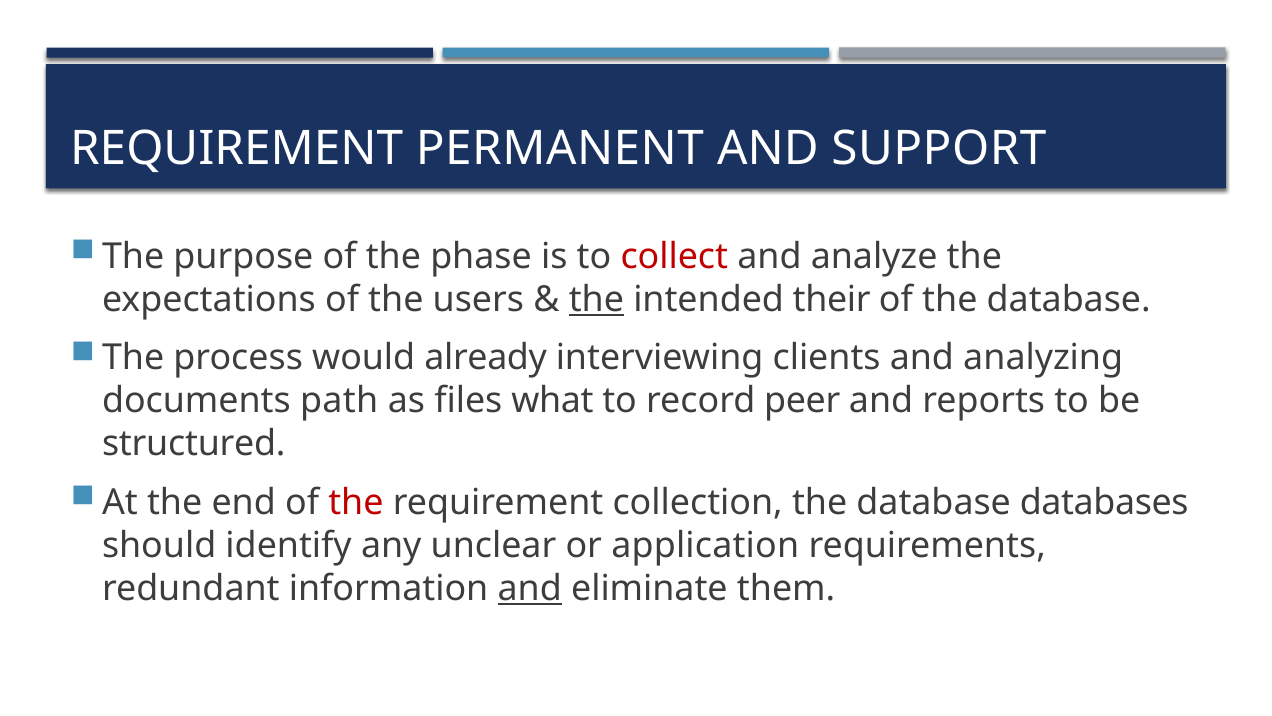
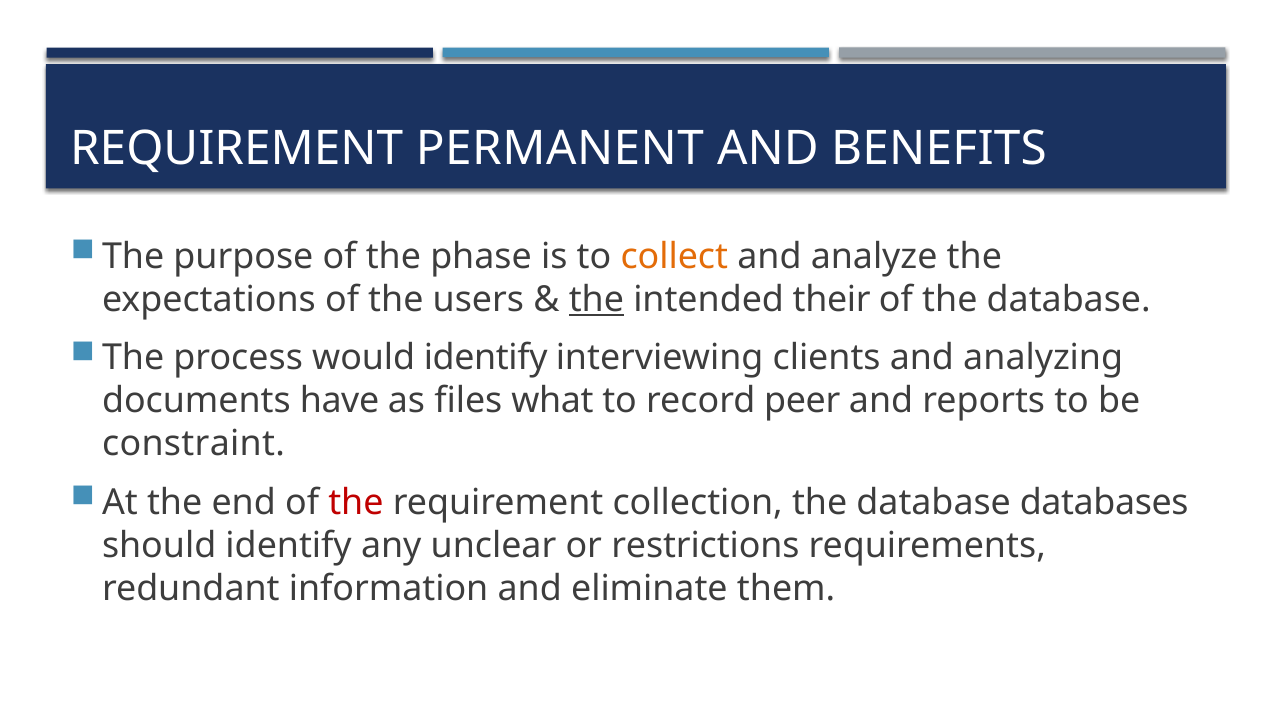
SUPPORT: SUPPORT -> BENEFITS
collect colour: red -> orange
would already: already -> identify
path: path -> have
structured: structured -> constraint
application: application -> restrictions
and at (530, 588) underline: present -> none
